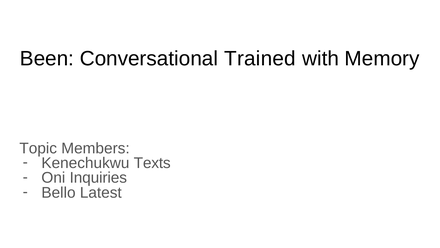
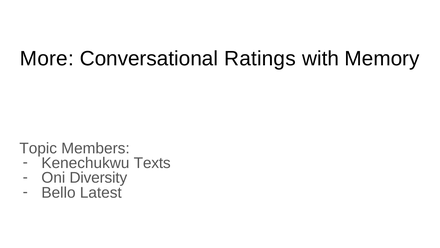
Been: Been -> More
Trained: Trained -> Ratings
Inquiries: Inquiries -> Diversity
